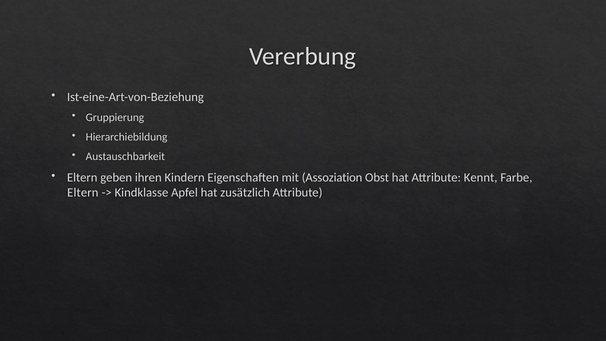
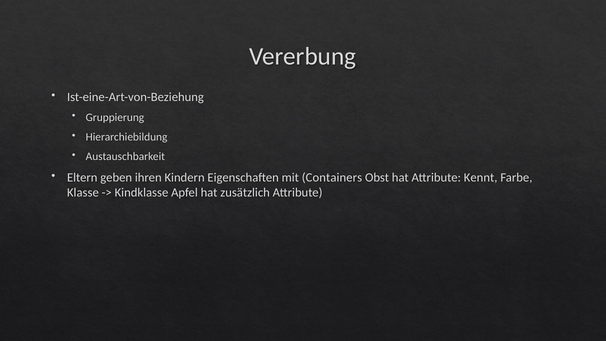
Assoziation: Assoziation -> Containers
Eltern at (83, 193): Eltern -> Klasse
